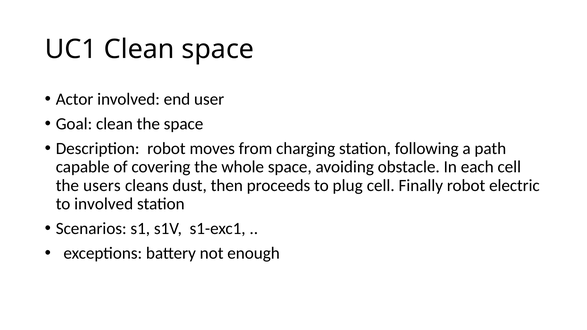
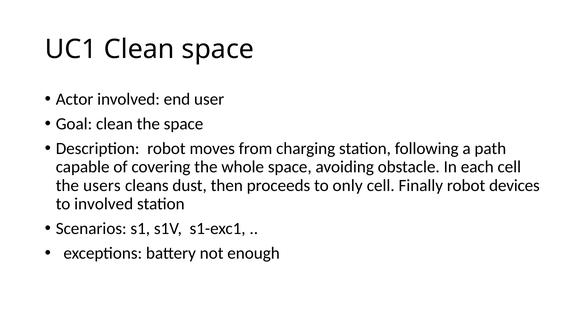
plug: plug -> only
electric: electric -> devices
